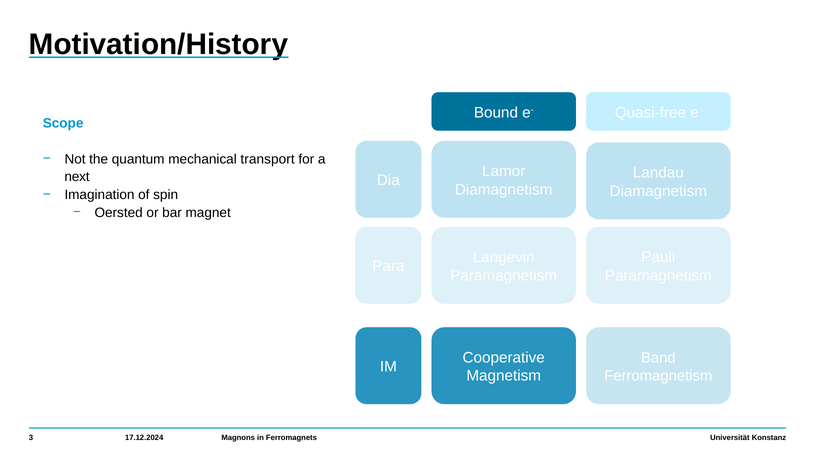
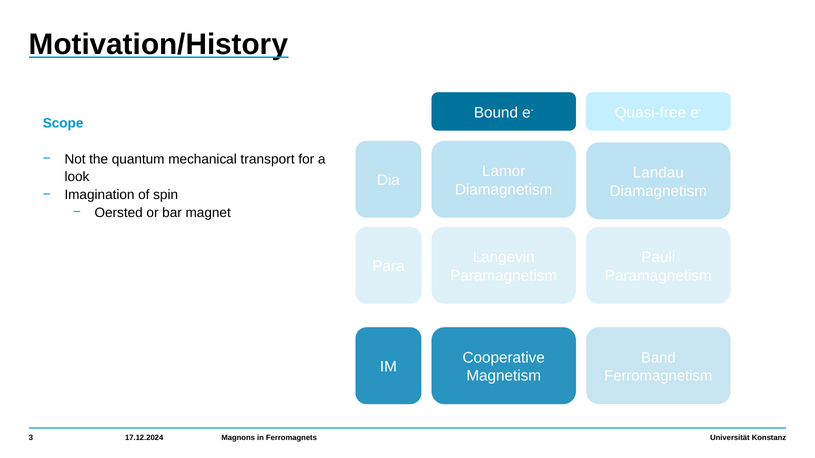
next: next -> look
